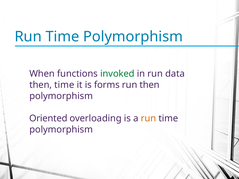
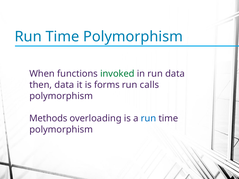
then time: time -> data
run then: then -> calls
Oriented: Oriented -> Methods
run at (148, 118) colour: orange -> blue
